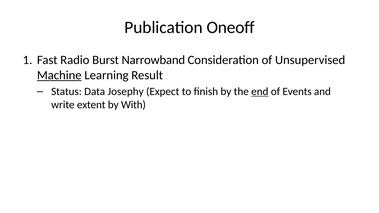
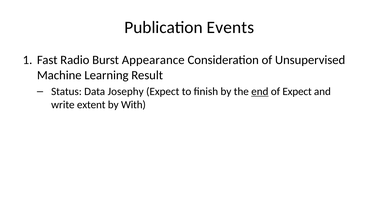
Oneoff: Oneoff -> Events
Narrowband: Narrowband -> Appearance
Machine underline: present -> none
of Events: Events -> Expect
